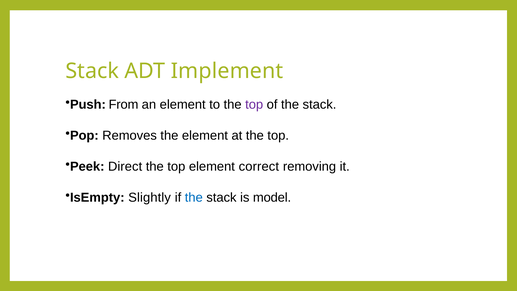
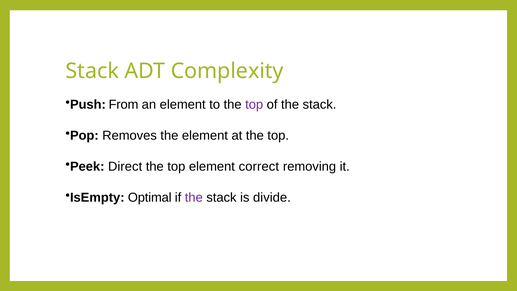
Implement: Implement -> Complexity
Slightly: Slightly -> Optimal
the at (194, 198) colour: blue -> purple
model: model -> divide
